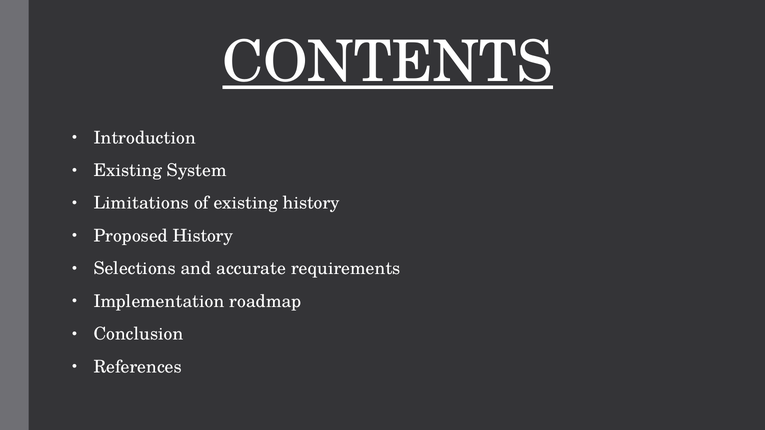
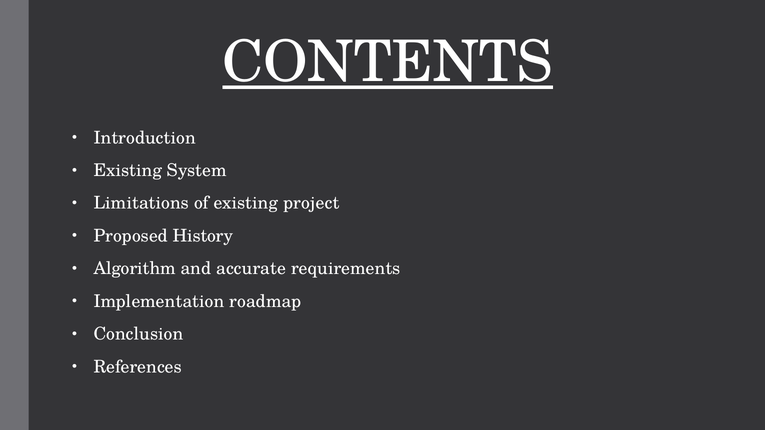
existing history: history -> project
Selections: Selections -> Algorithm
